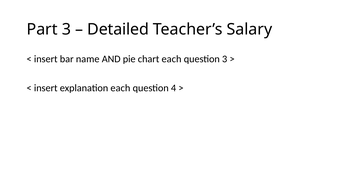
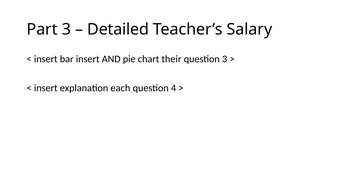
bar name: name -> insert
chart each: each -> their
